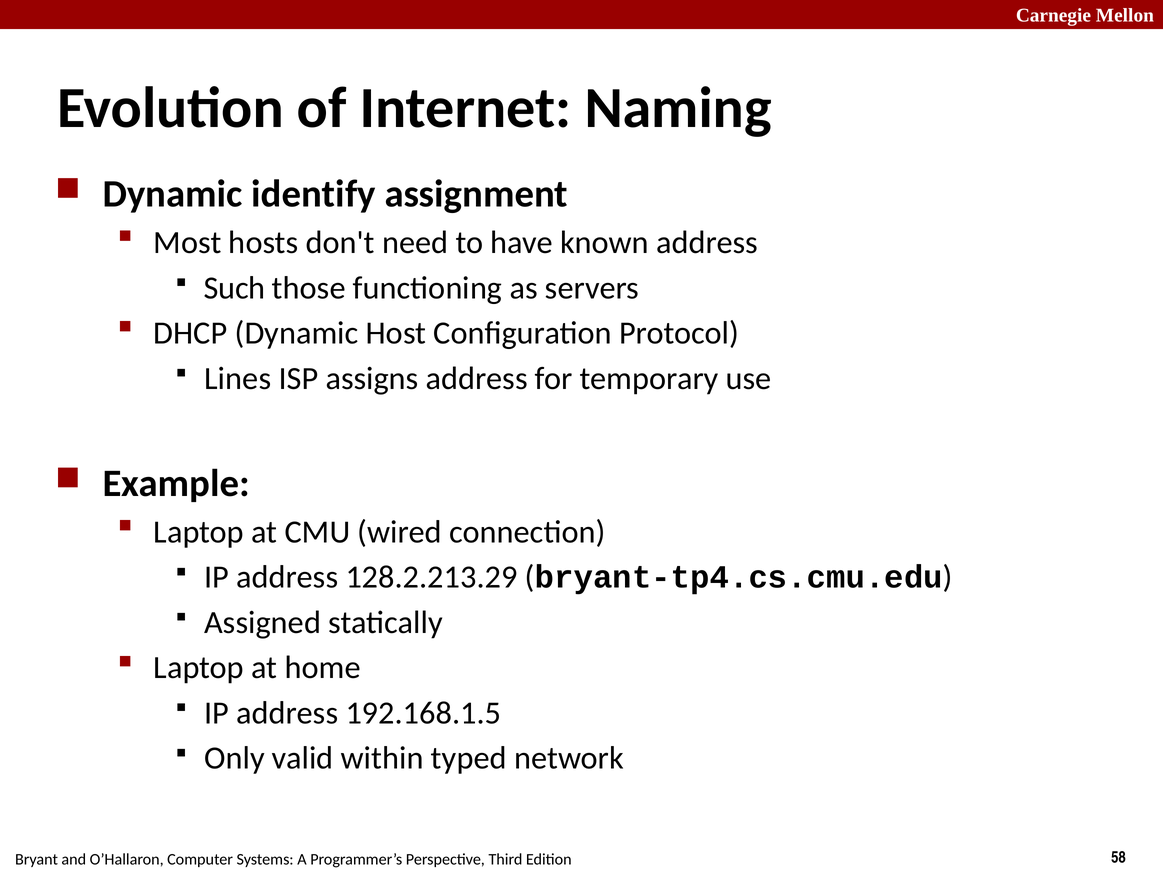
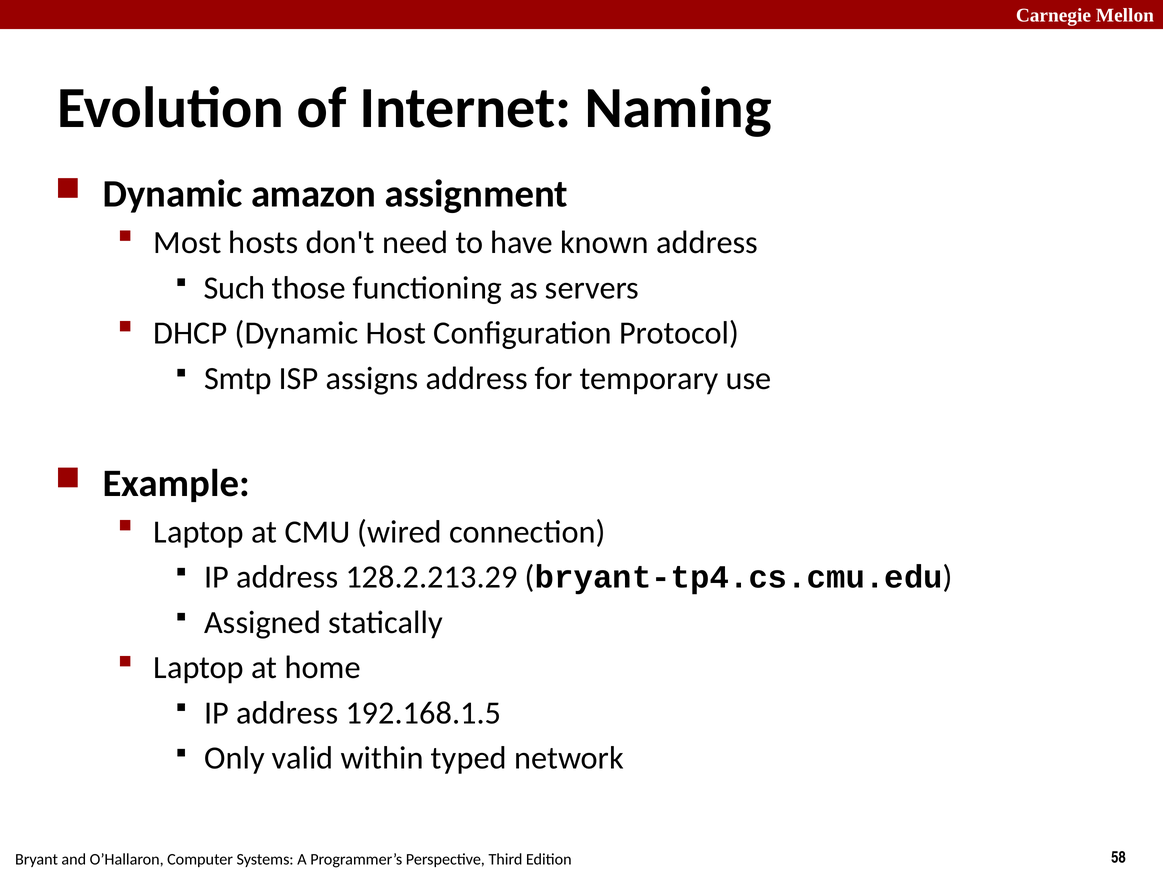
identify: identify -> amazon
Lines: Lines -> Smtp
